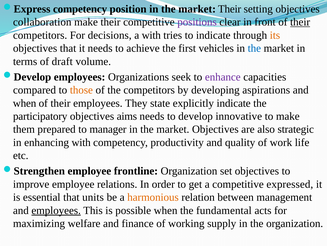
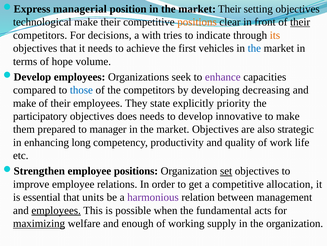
competency at (80, 9): competency -> managerial
collaboration: collaboration -> technological
positions at (197, 22) colour: purple -> orange
draft: draft -> hope
those colour: orange -> blue
aspirations: aspirations -> decreasing
when at (25, 103): when -> make
explicitly indicate: indicate -> priority
aims: aims -> does
enhancing with: with -> long
employee frontline: frontline -> positions
set underline: none -> present
expressed: expressed -> allocation
harmonious colour: orange -> purple
maximizing underline: none -> present
finance: finance -> enough
